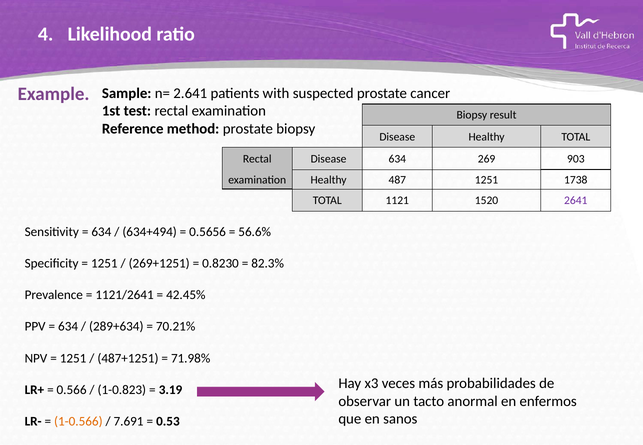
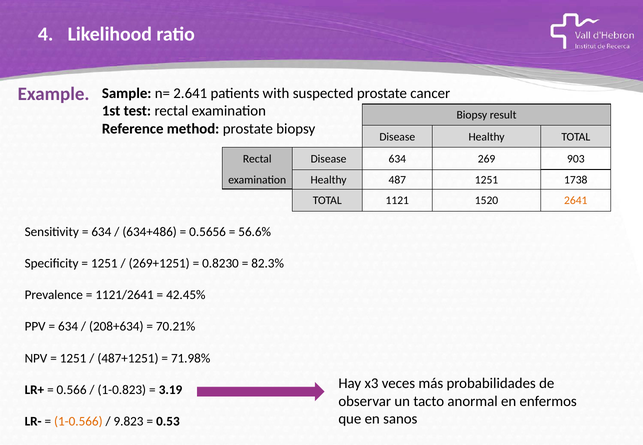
2641 colour: purple -> orange
634+494: 634+494 -> 634+486
289+634: 289+634 -> 208+634
7.691: 7.691 -> 9.823
